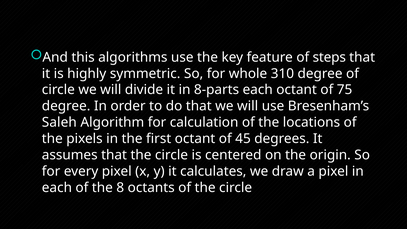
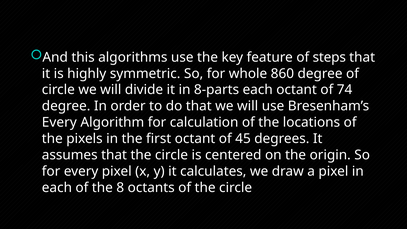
310: 310 -> 860
75: 75 -> 74
Saleh at (59, 122): Saleh -> Every
